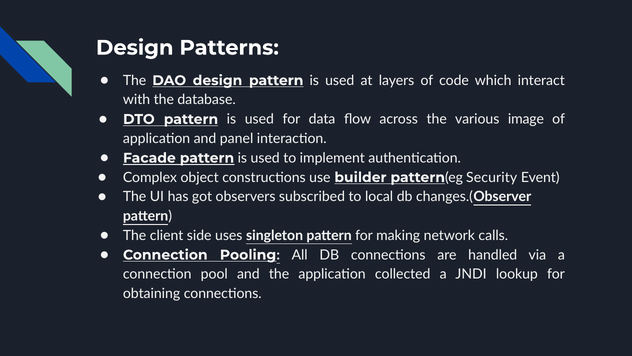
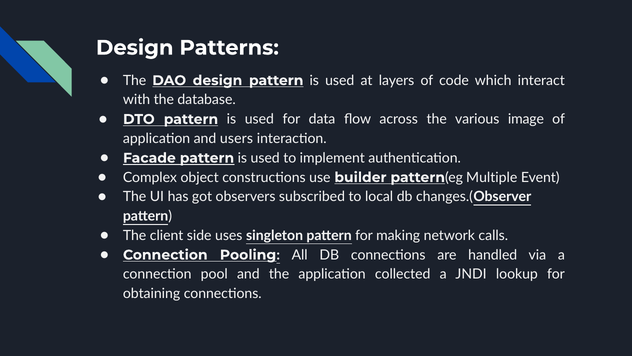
panel: panel -> users
Security: Security -> Multiple
